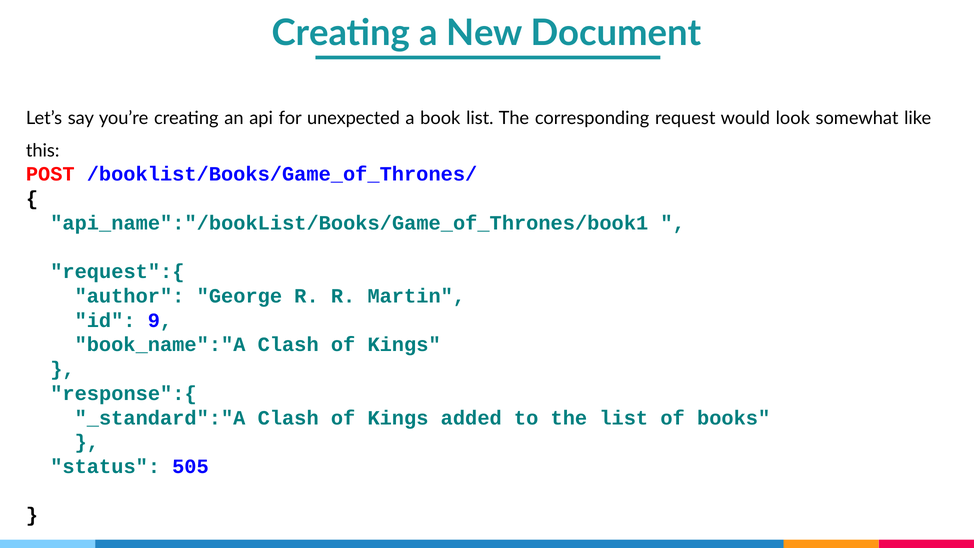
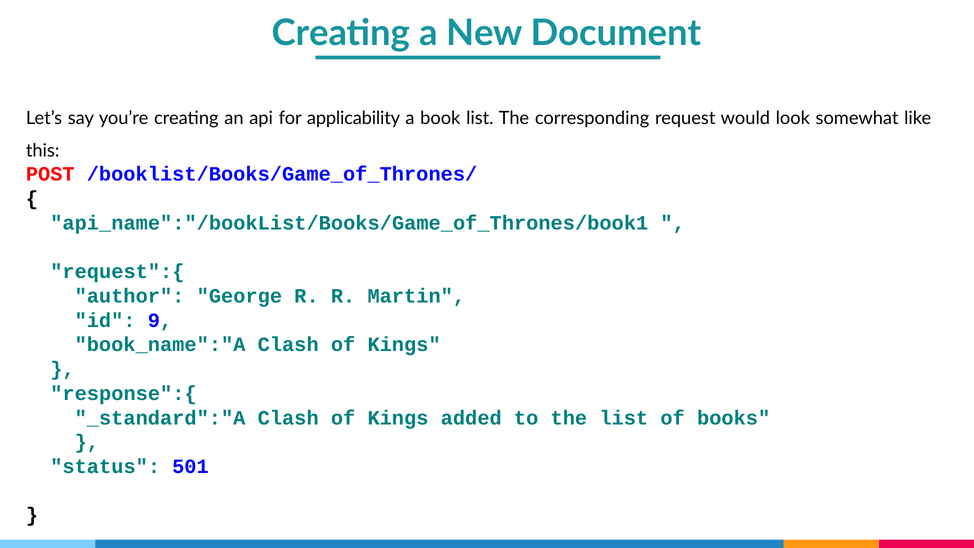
unexpected: unexpected -> applicability
505: 505 -> 501
